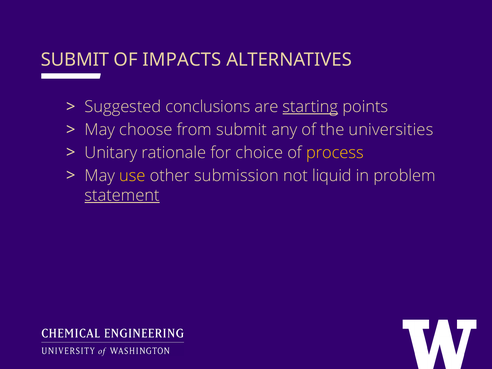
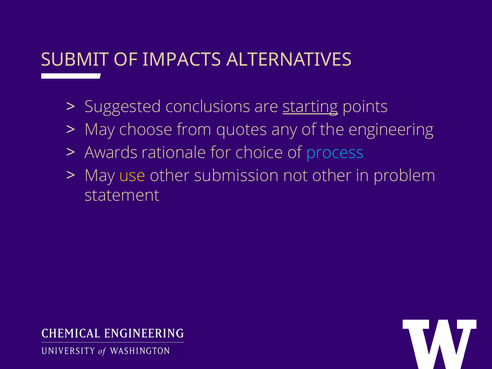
from submit: submit -> quotes
universities: universities -> engineering
Unitary: Unitary -> Awards
process colour: yellow -> light blue
not liquid: liquid -> other
statement underline: present -> none
